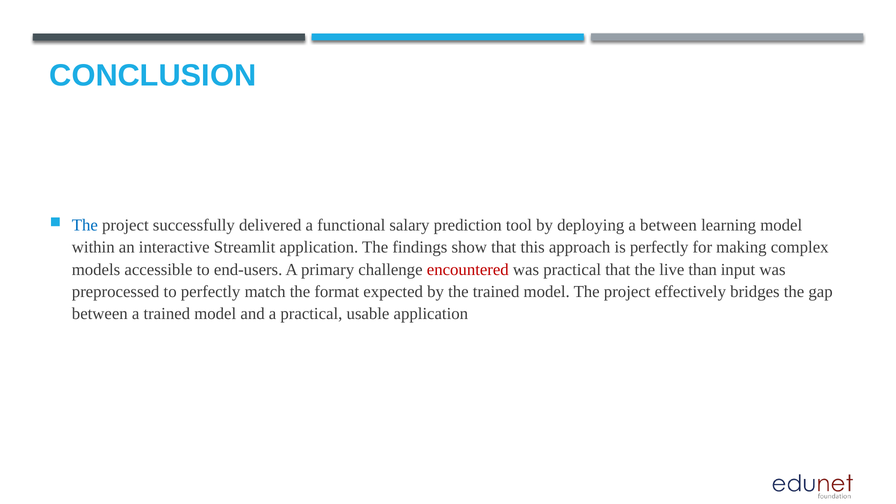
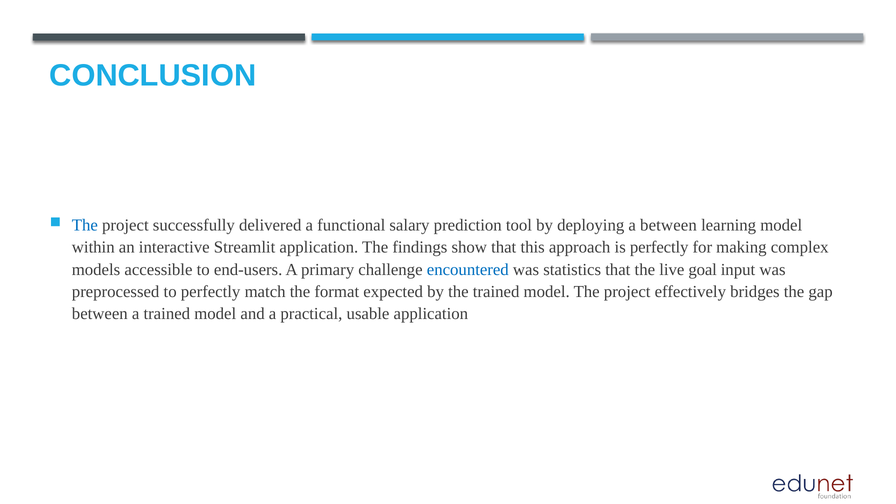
encountered colour: red -> blue
was practical: practical -> statistics
than: than -> goal
